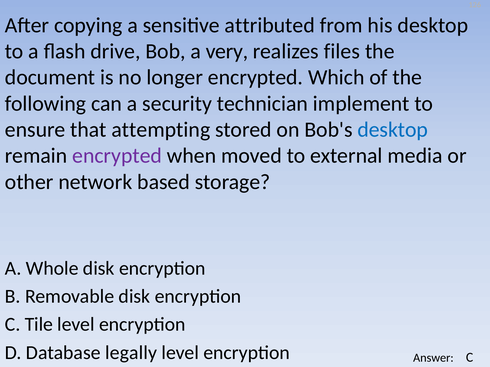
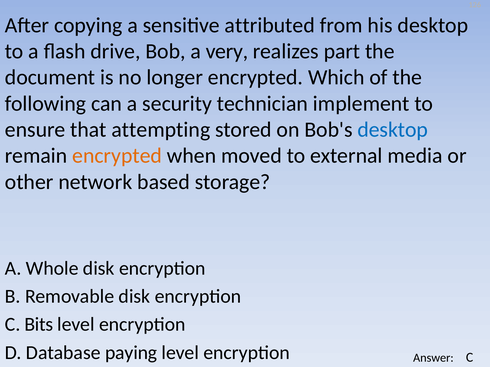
files: files -> part
encrypted at (117, 156) colour: purple -> orange
Tile: Tile -> Bits
legally: legally -> paying
